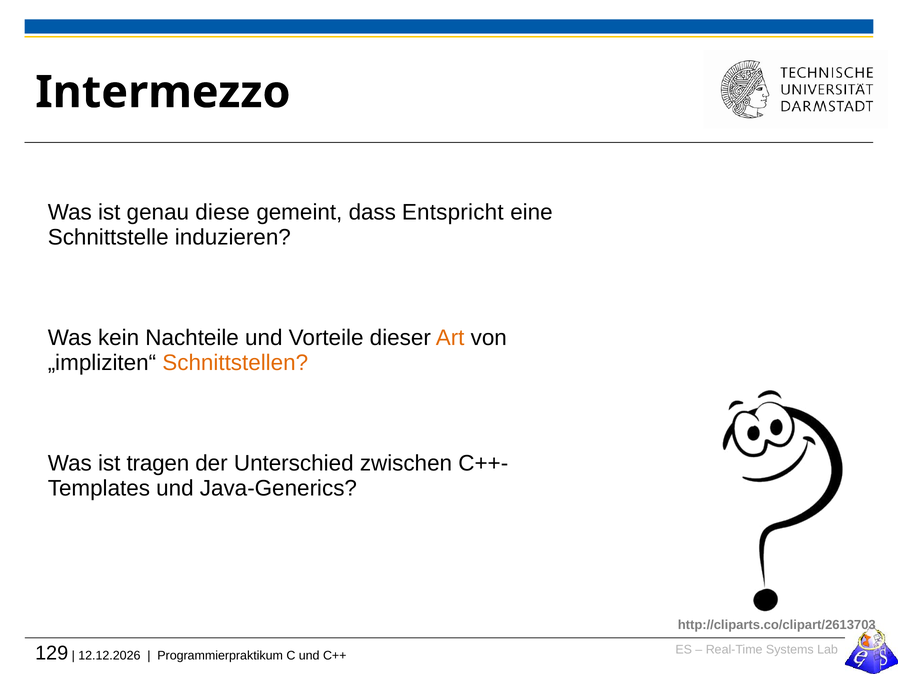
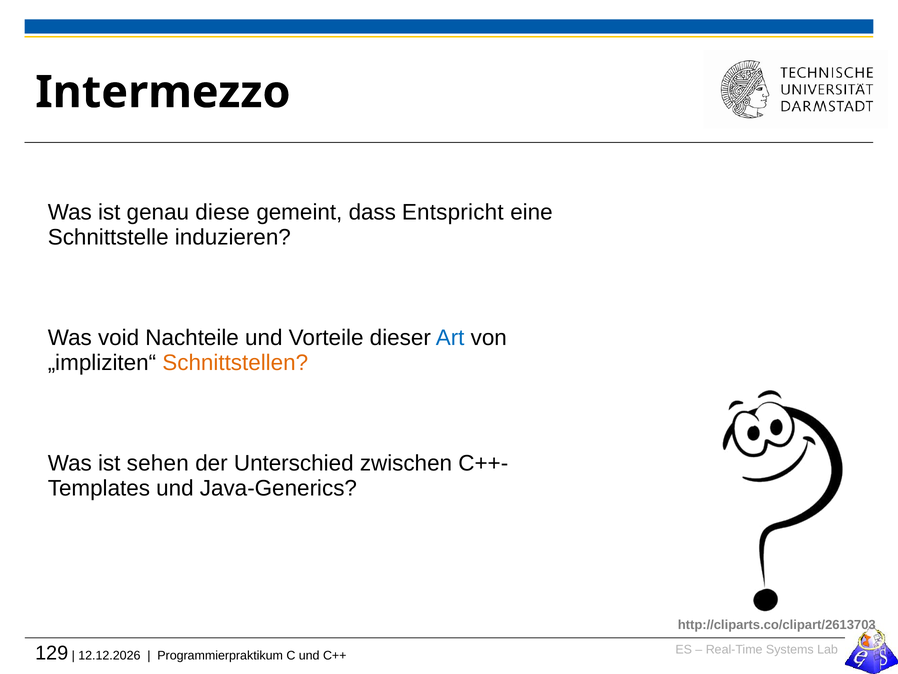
kein: kein -> void
Art colour: orange -> blue
tragen: tragen -> sehen
